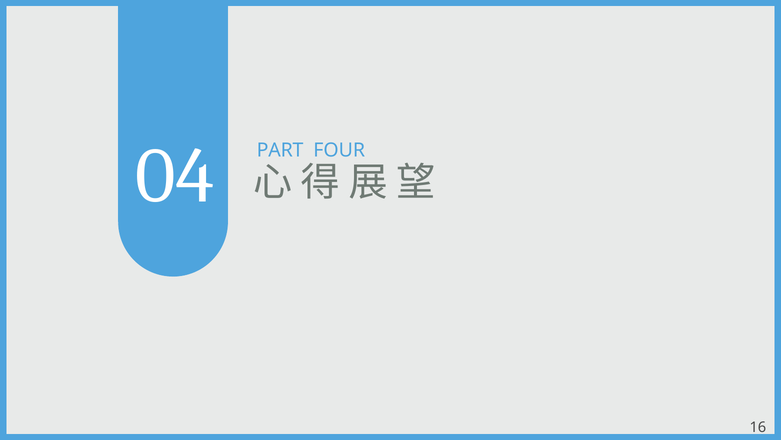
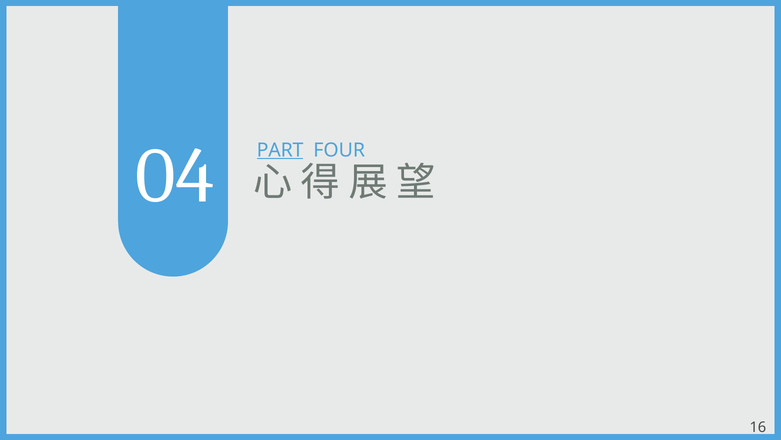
PART underline: none -> present
